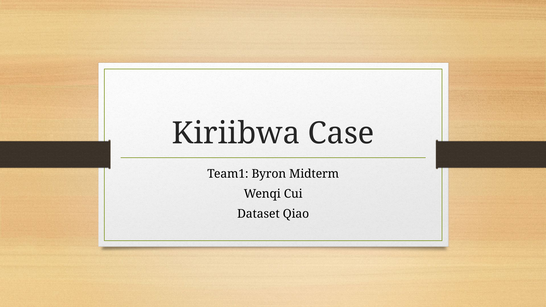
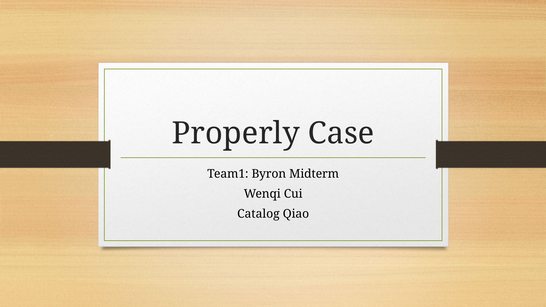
Kiriibwa: Kiriibwa -> Properly
Dataset: Dataset -> Catalog
